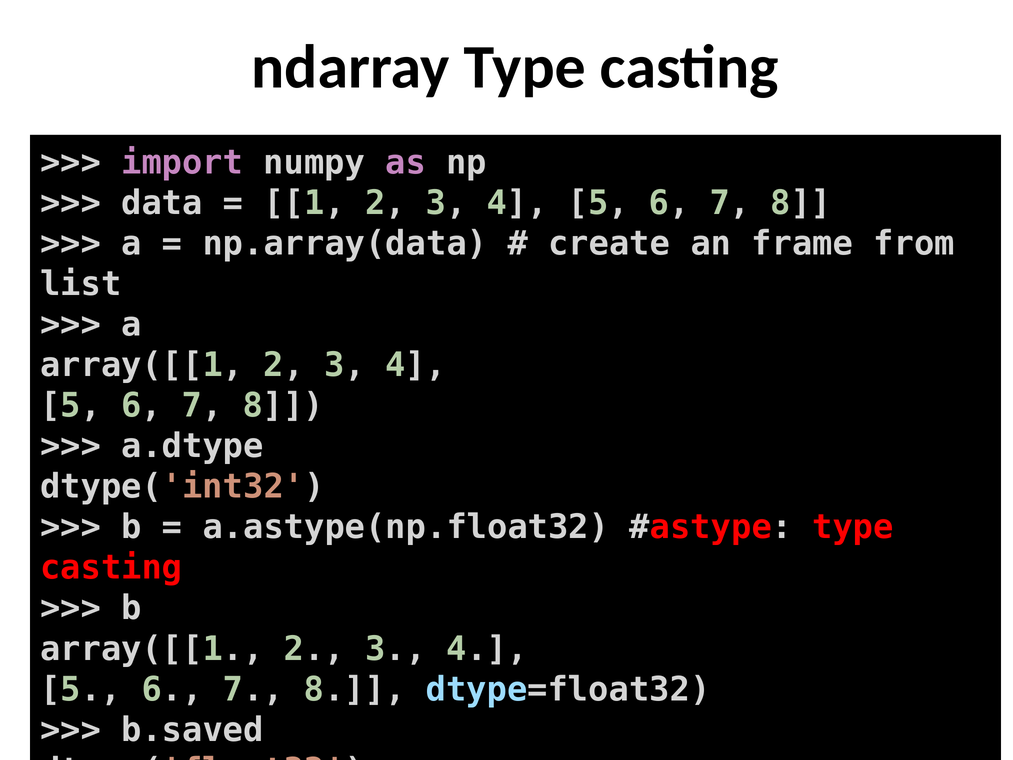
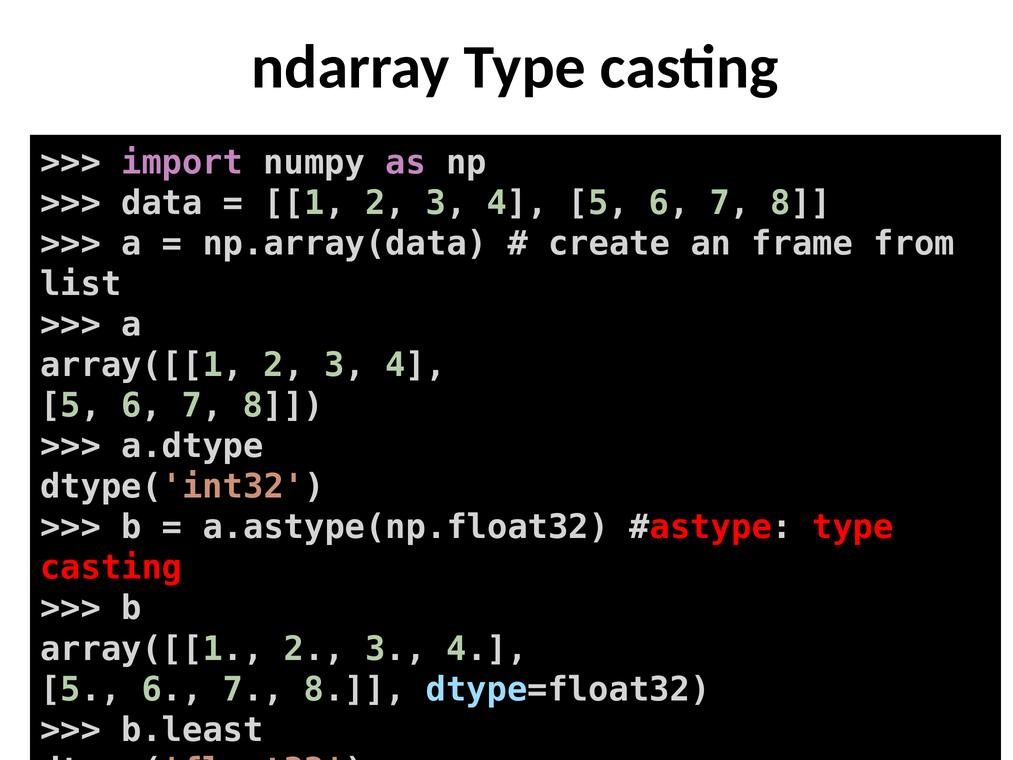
b.saved: b.saved -> b.least
